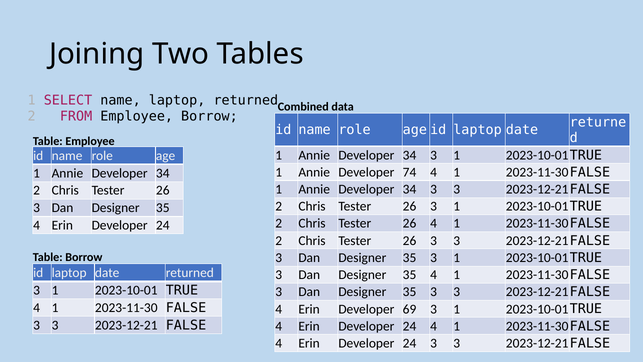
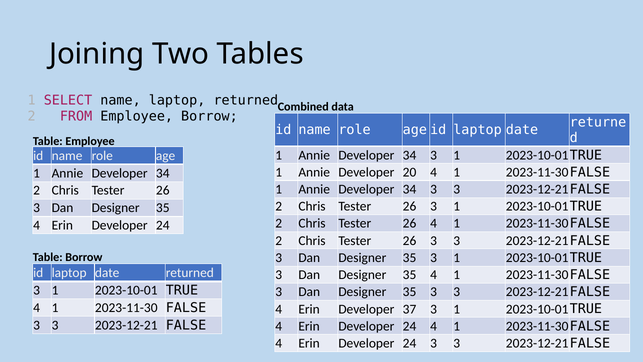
74: 74 -> 20
69: 69 -> 37
